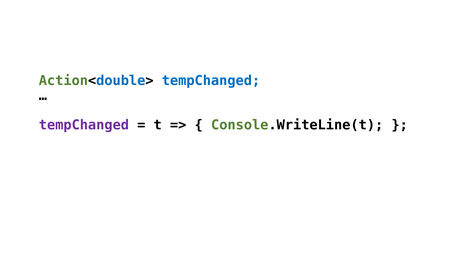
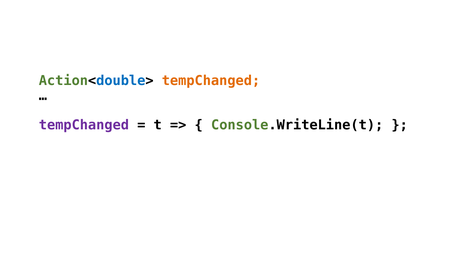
tempChanged at (211, 81) colour: blue -> orange
